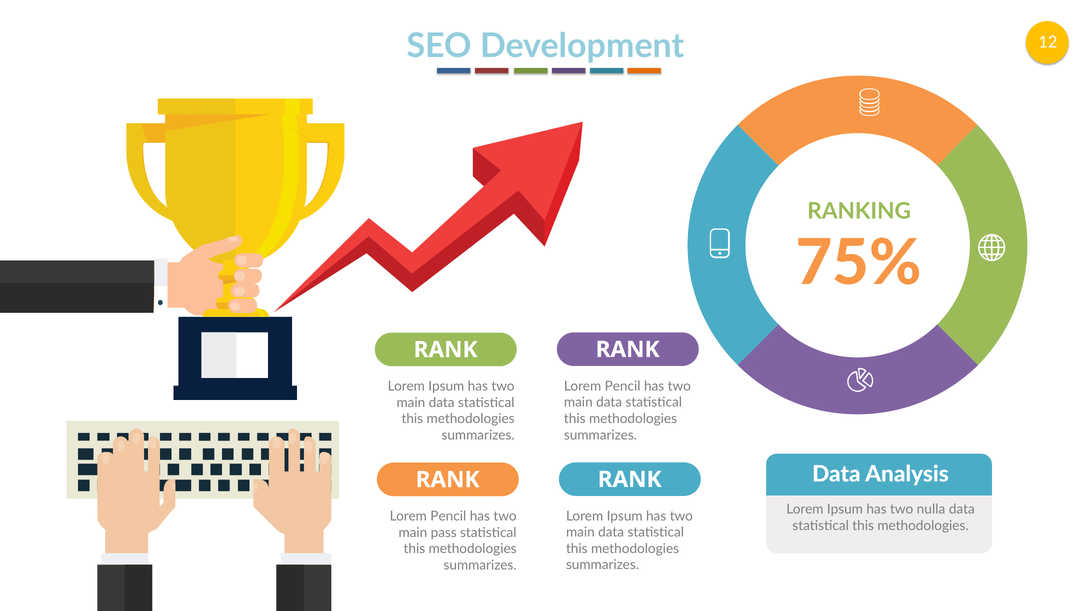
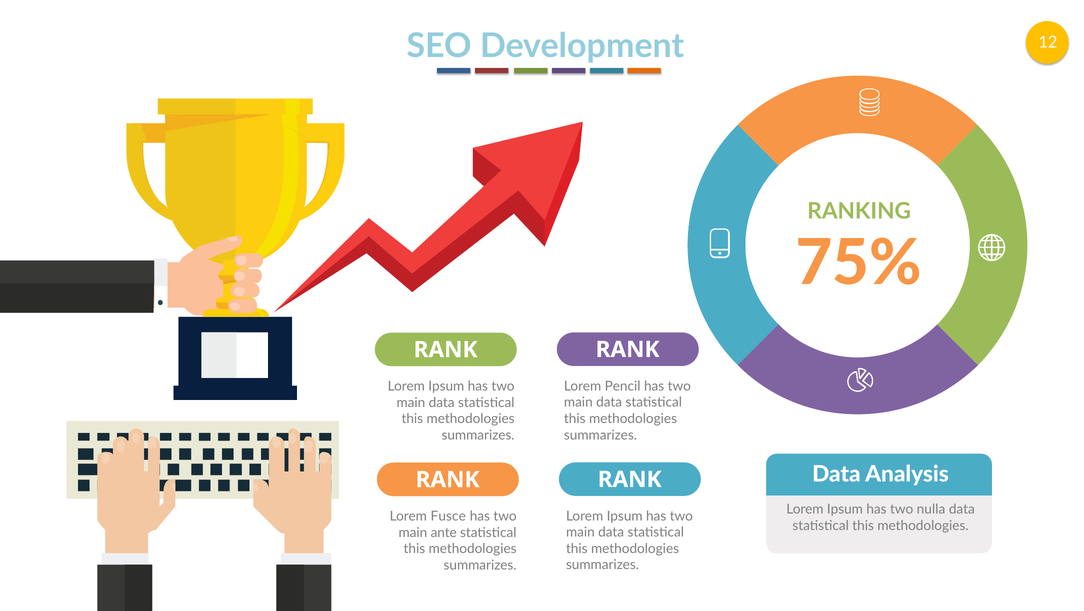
Pencil at (448, 517): Pencil -> Fusce
pass: pass -> ante
